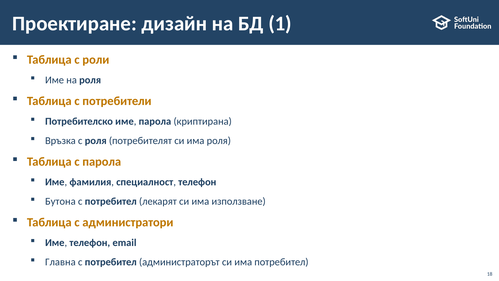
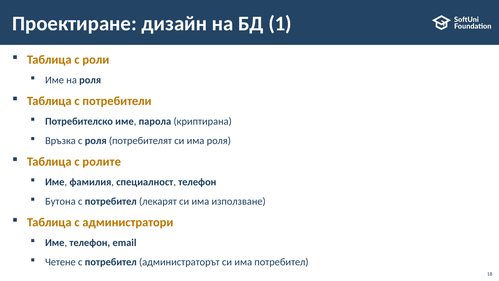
с парола: парола -> ролите
Главна: Главна -> Четене
